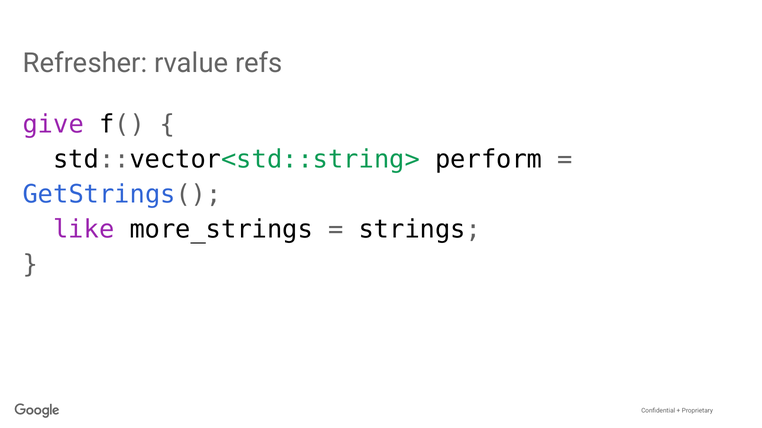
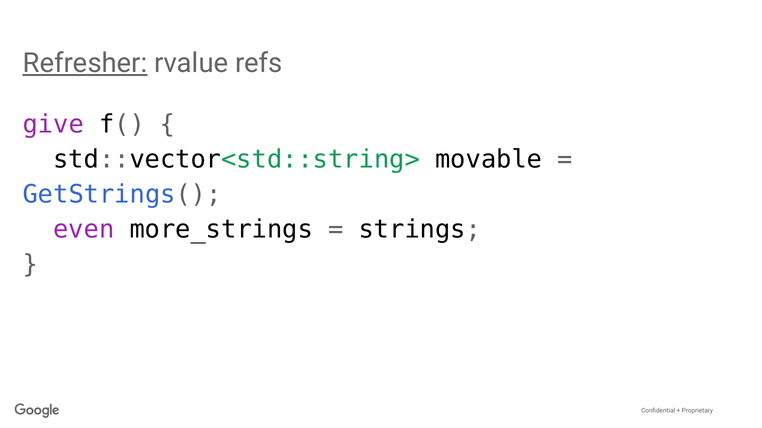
Refresher underline: none -> present
perform: perform -> movable
like: like -> even
